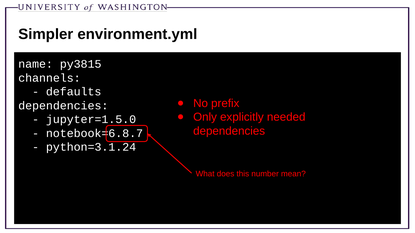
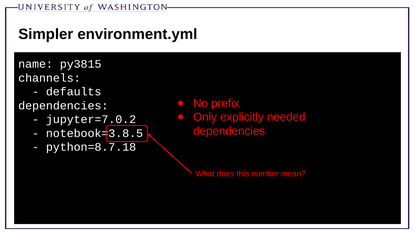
jupyter=1.5.0: jupyter=1.5.0 -> jupyter=7.0.2
notebook=6.8.7: notebook=6.8.7 -> notebook=3.8.5
python=3.1.24: python=3.1.24 -> python=8.7.18
